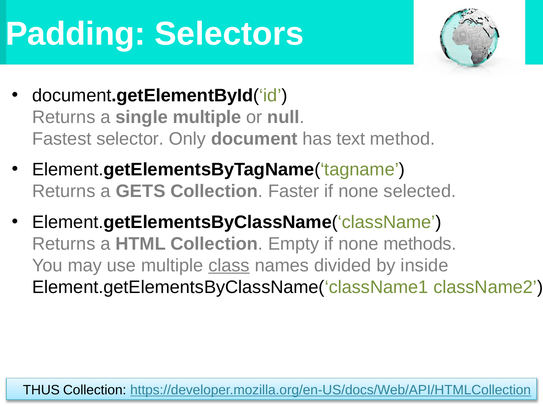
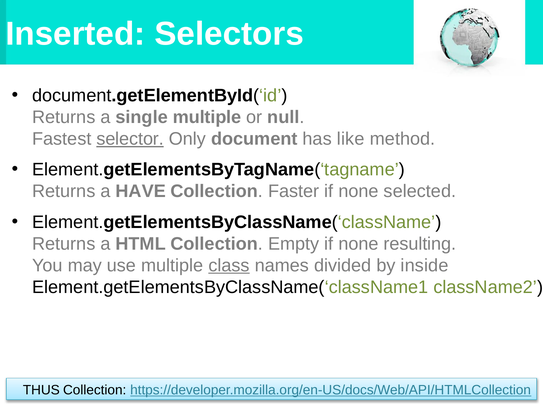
Padding: Padding -> Inserted
selector underline: none -> present
text: text -> like
GETS: GETS -> HAVE
methods: methods -> resulting
